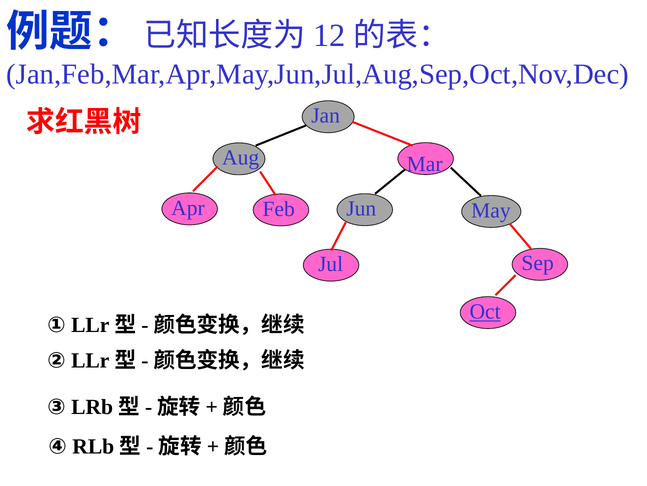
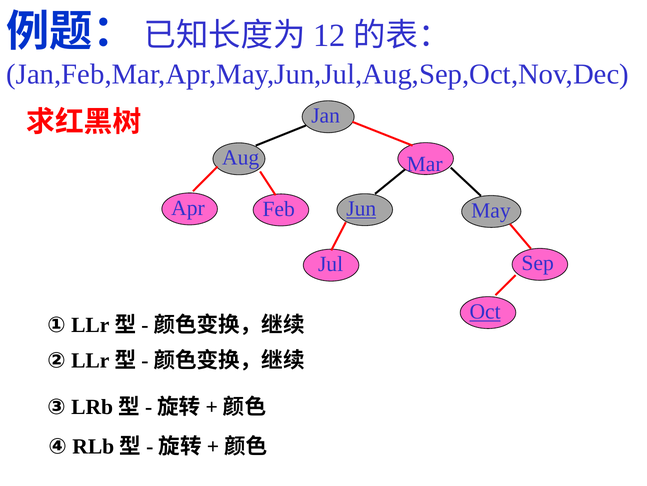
Jun underline: none -> present
